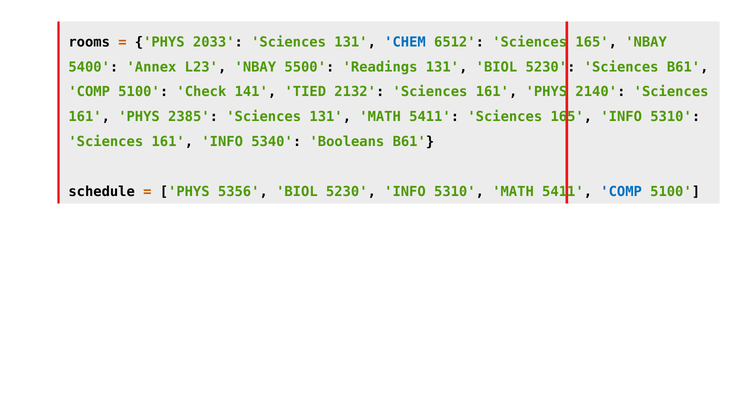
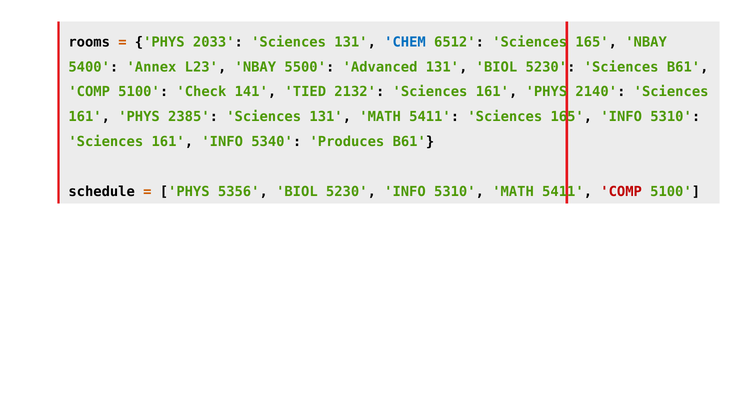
Readings: Readings -> Advanced
Booleans: Booleans -> Produces
COMP at (621, 191) colour: blue -> red
